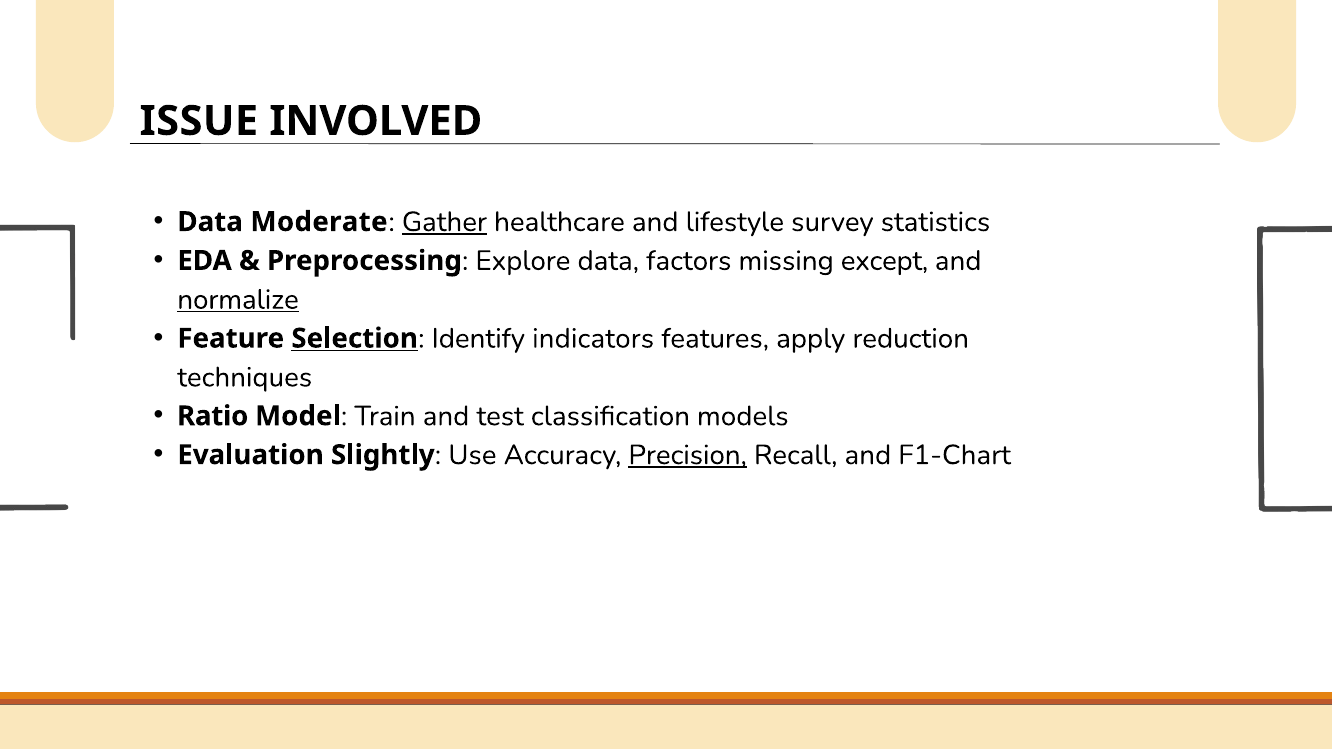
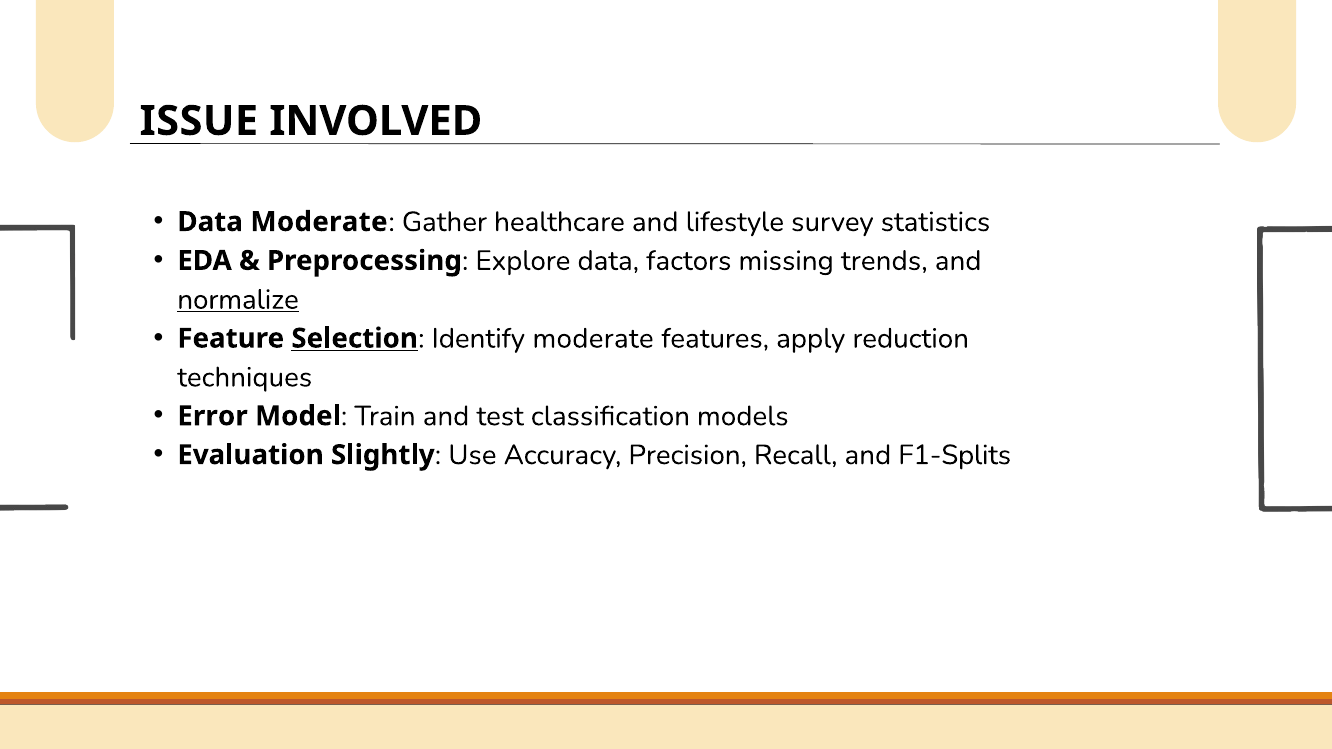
Gather underline: present -> none
except: except -> trends
Identify indicators: indicators -> moderate
Ratio: Ratio -> Error
Precision underline: present -> none
F1-Chart: F1-Chart -> F1-Splits
